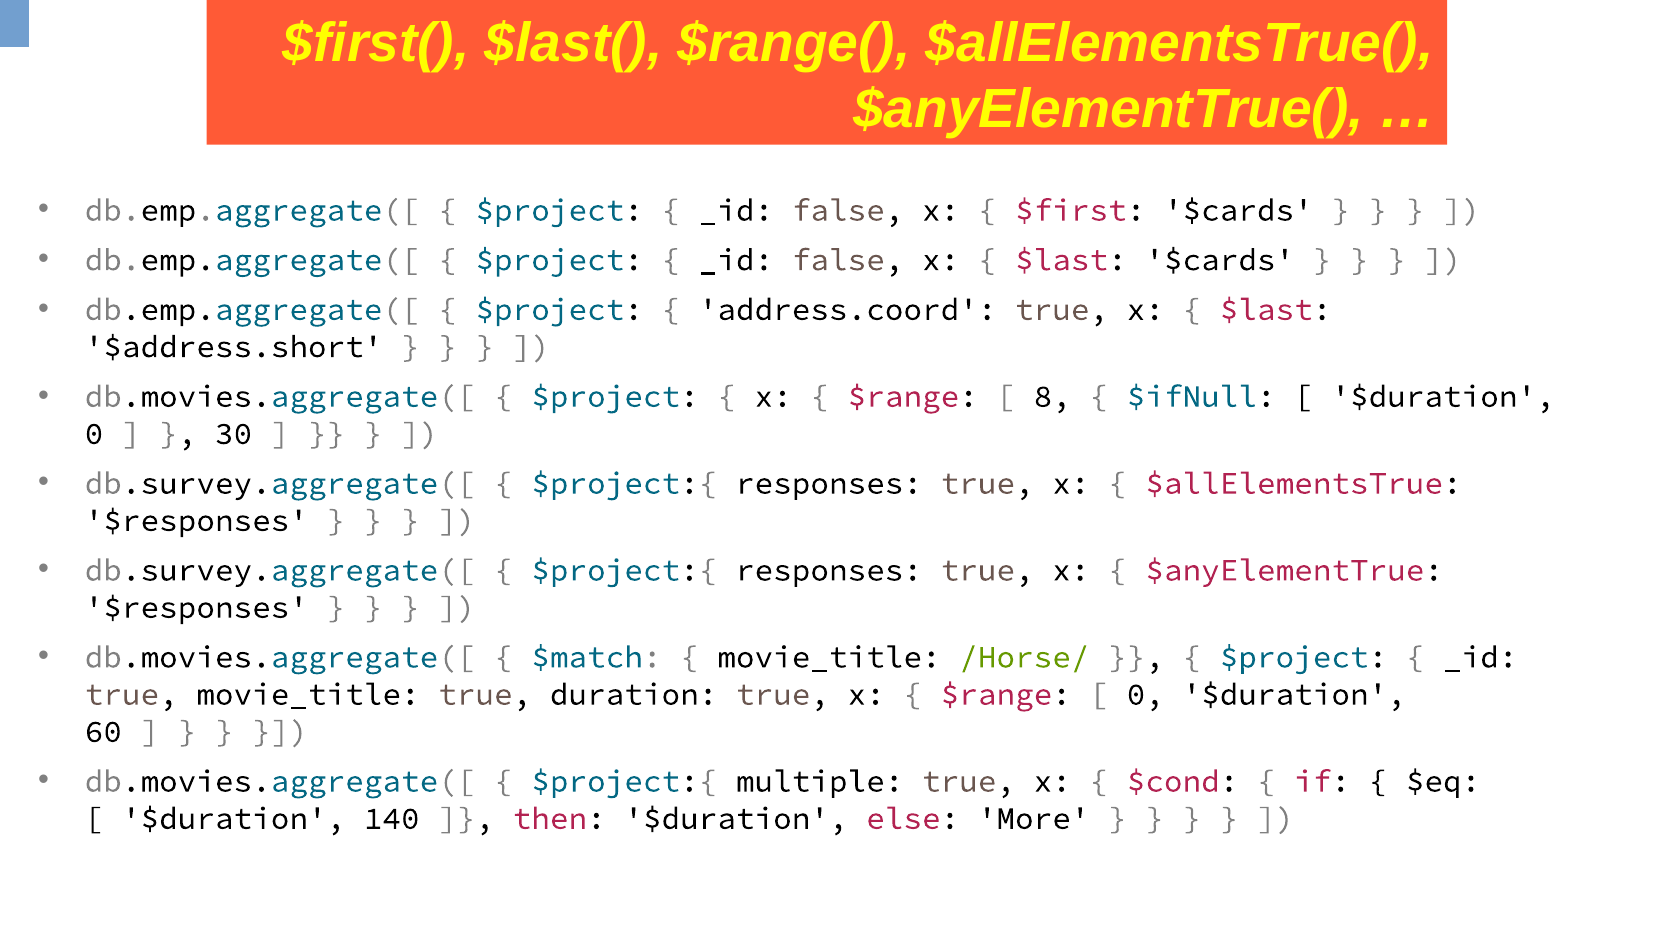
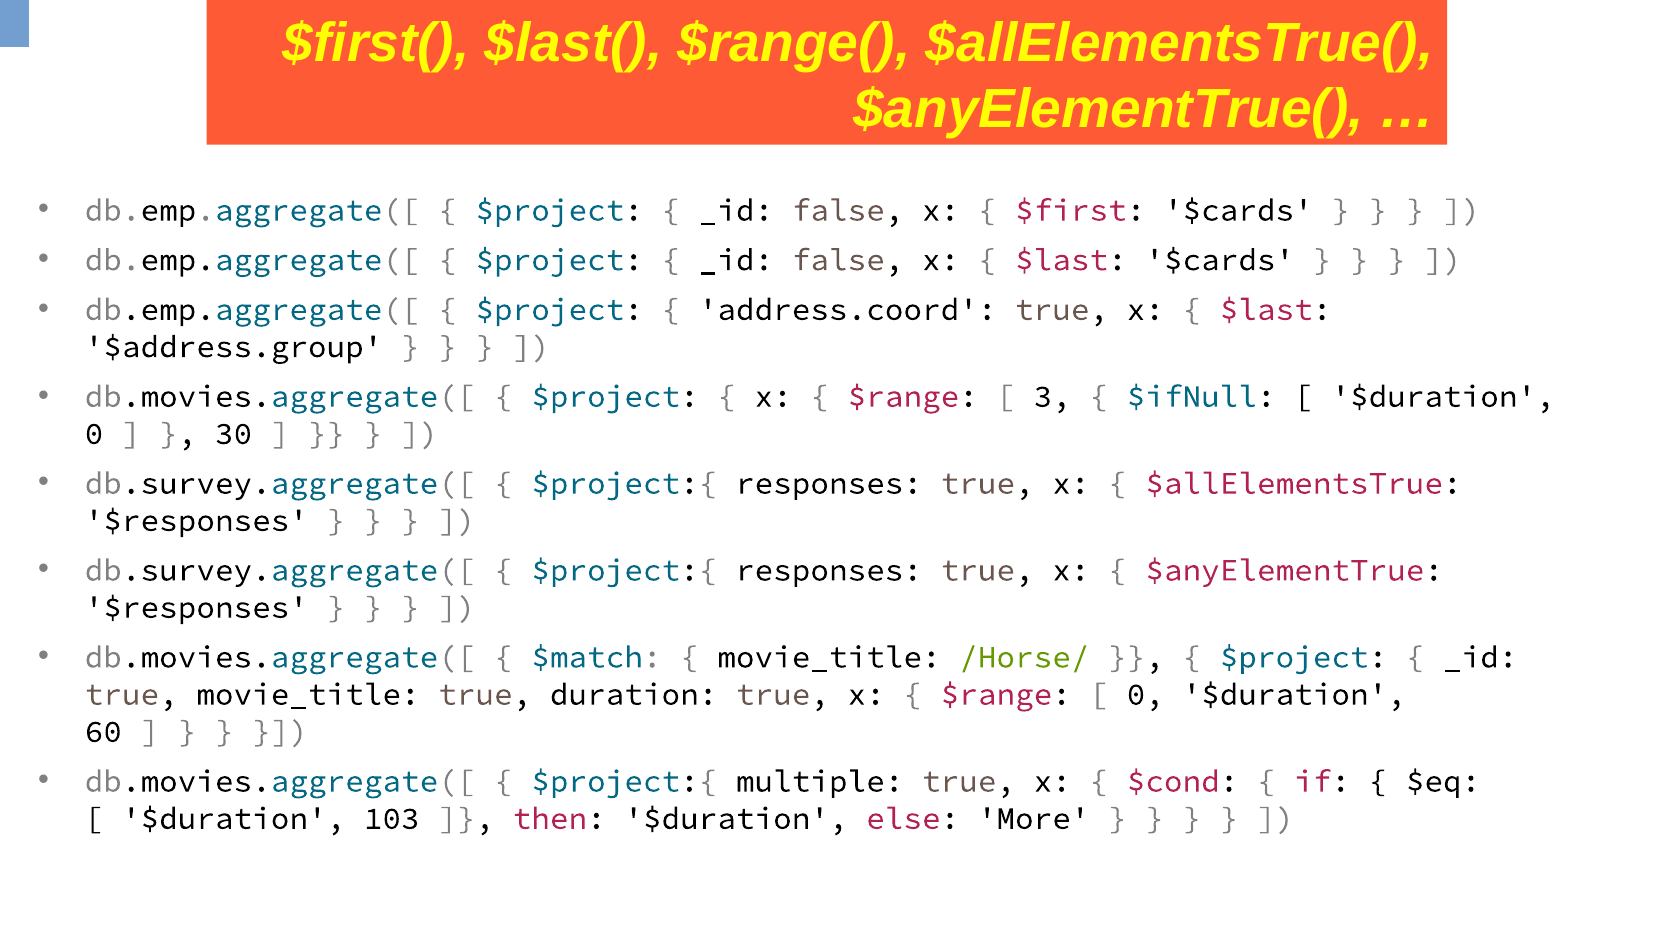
$address.short: $address.short -> $address.group
8: 8 -> 3
140: 140 -> 103
